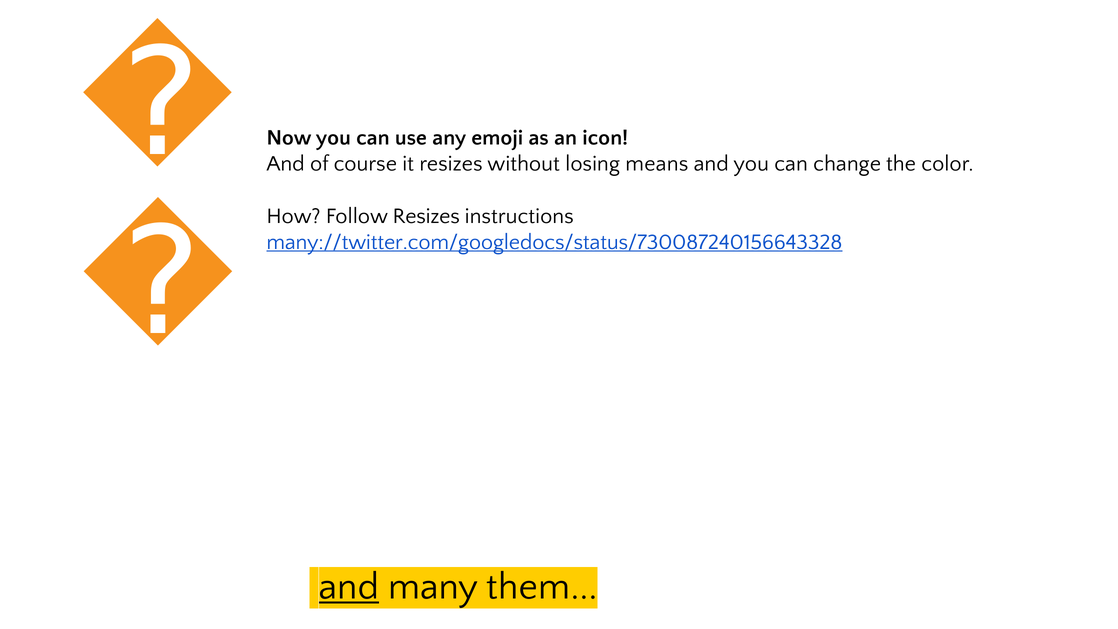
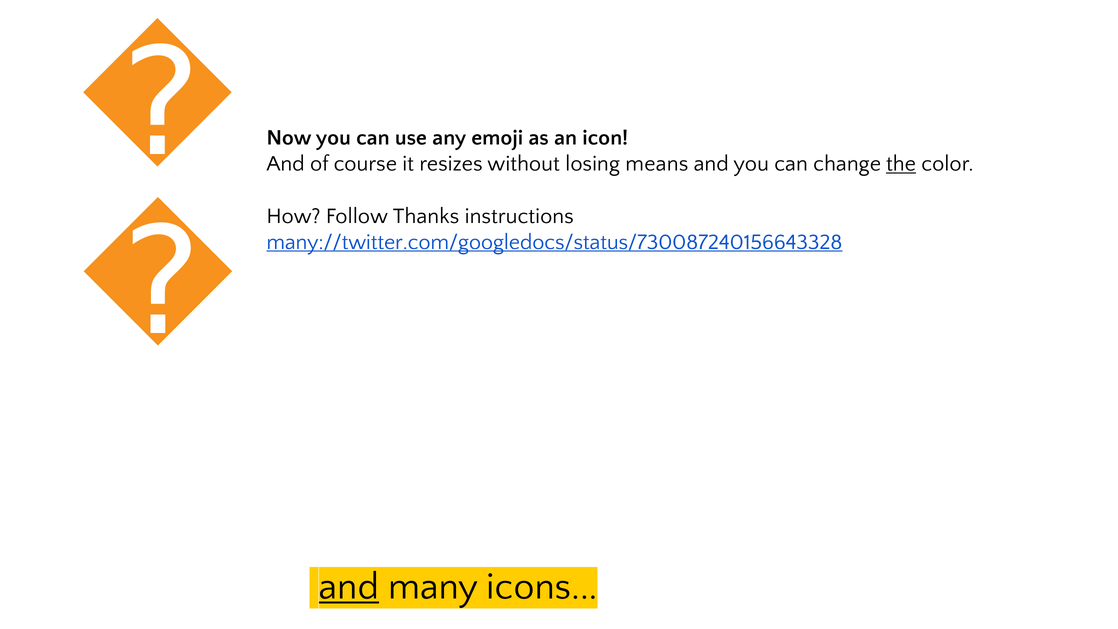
the underline: none -> present
Follow Resizes: Resizes -> Thanks
them: them -> icons
